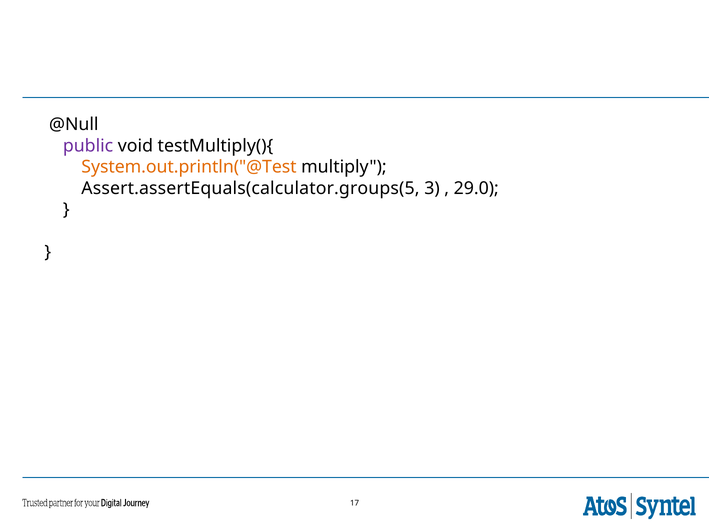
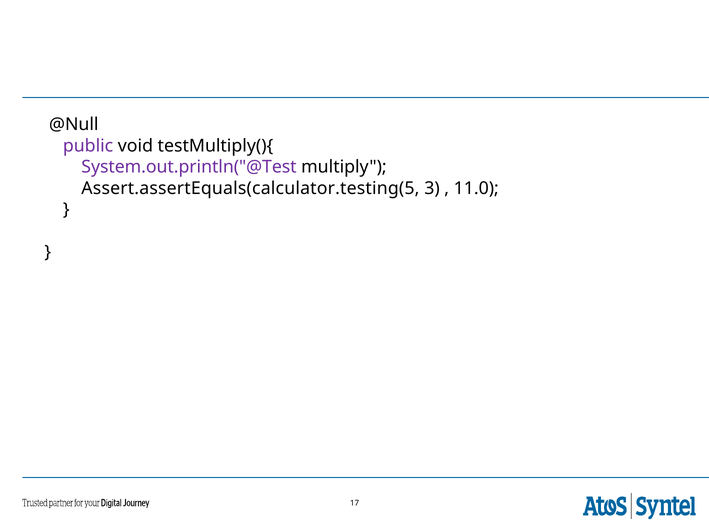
System.out.println("@Test colour: orange -> purple
Assert.assertEquals(calculator.groups(5: Assert.assertEquals(calculator.groups(5 -> Assert.assertEquals(calculator.testing(5
29.0: 29.0 -> 11.0
